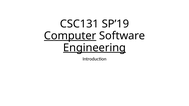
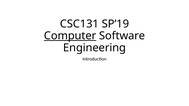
Engineering underline: present -> none
